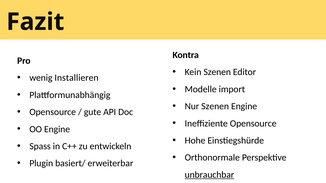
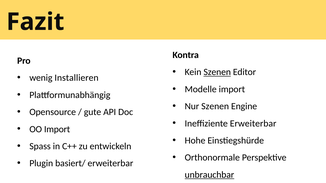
Szenen at (217, 72) underline: none -> present
Ineffiziente Opensource: Opensource -> Erweiterbar
OO Engine: Engine -> Import
